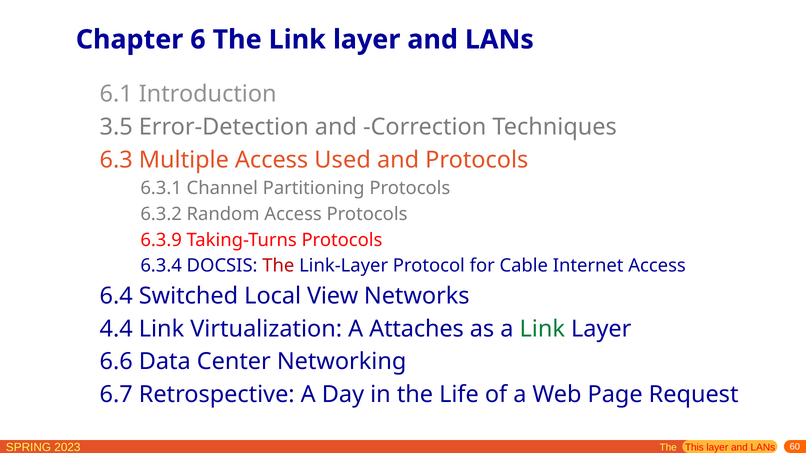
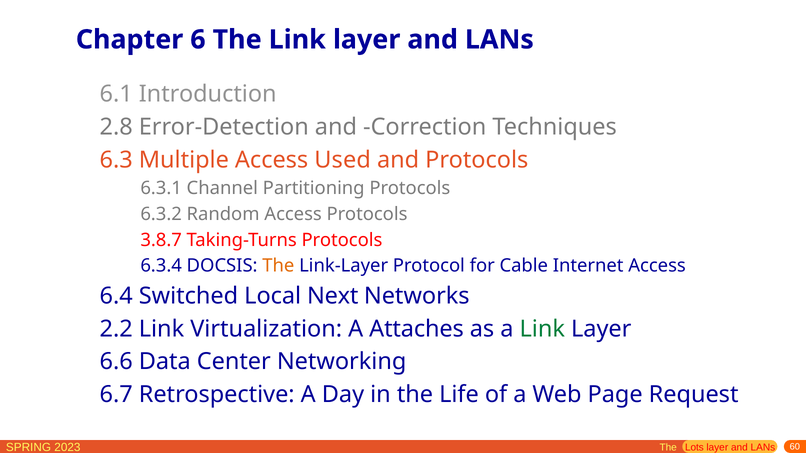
3.5: 3.5 -> 2.8
6.3.9: 6.3.9 -> 3.8.7
The at (278, 266) colour: red -> orange
View: View -> Next
4.4: 4.4 -> 2.2
This: This -> Lots
